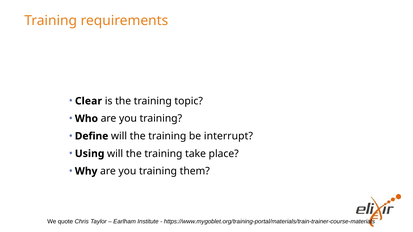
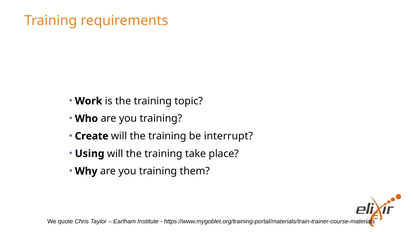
Clear: Clear -> Work
Define: Define -> Create
